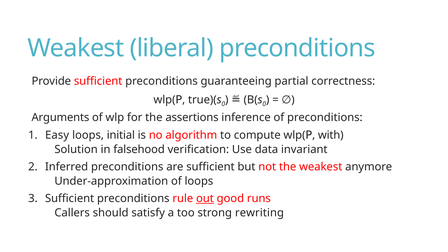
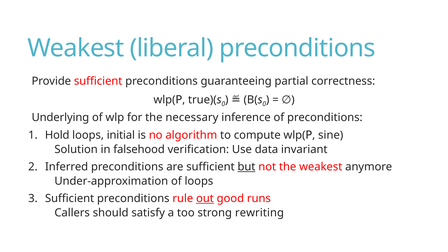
Arguments: Arguments -> Underlying
assertions: assertions -> necessary
Easy: Easy -> Hold
with: with -> sine
but underline: none -> present
